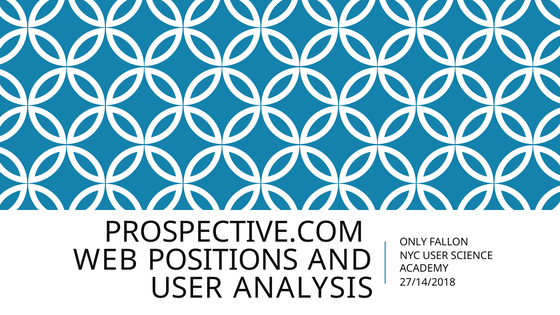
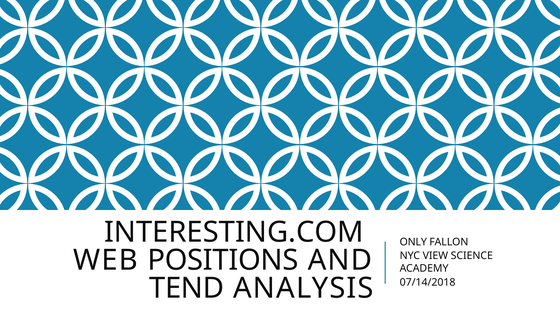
PROSPECTIVE.COM: PROSPECTIVE.COM -> INTERESTING.COM
NYC USER: USER -> VIEW
27/14/2018: 27/14/2018 -> 07/14/2018
USER at (186, 288): USER -> TEND
